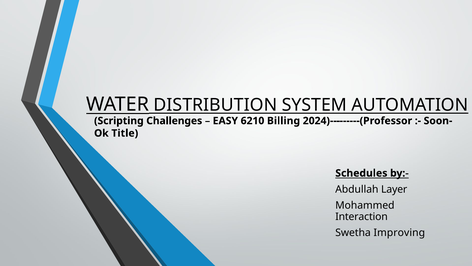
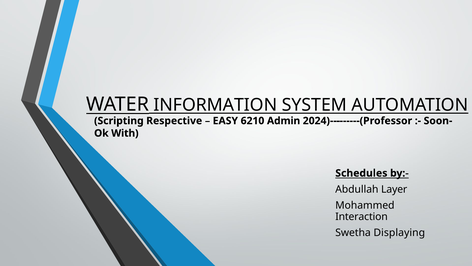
DISTRIBUTION: DISTRIBUTION -> INFORMATION
Challenges: Challenges -> Respective
Billing: Billing -> Admin
Title: Title -> With
Improving: Improving -> Displaying
